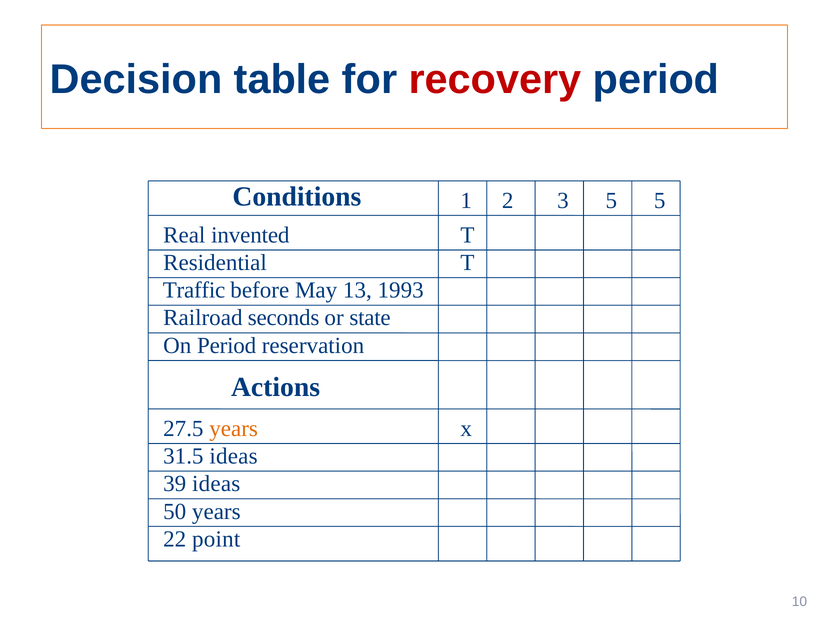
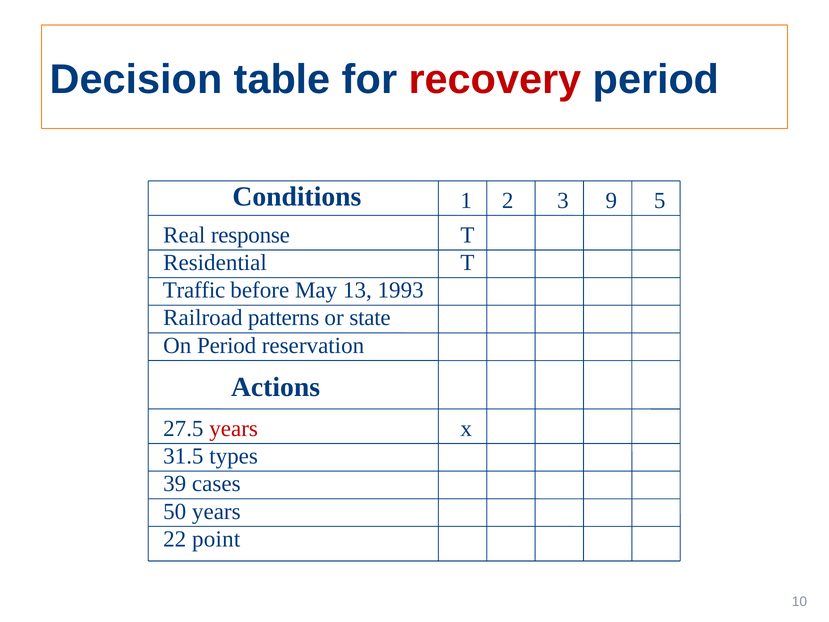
1 5: 5 -> 9
invented: invented -> response
seconds: seconds -> patterns
years at (234, 428) colour: orange -> red
31.5 ideas: ideas -> types
39 ideas: ideas -> cases
